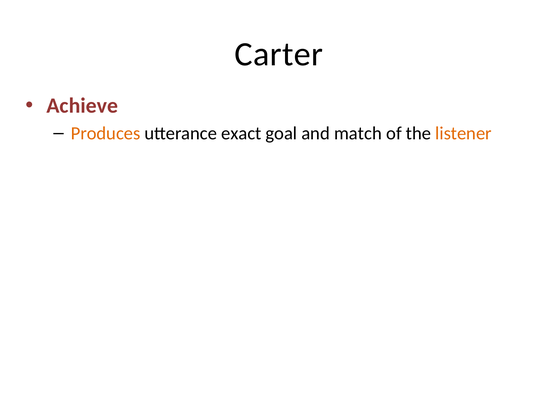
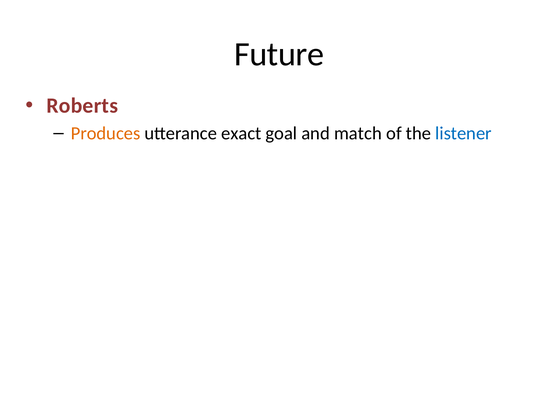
Carter: Carter -> Future
Achieve: Achieve -> Roberts
listener colour: orange -> blue
